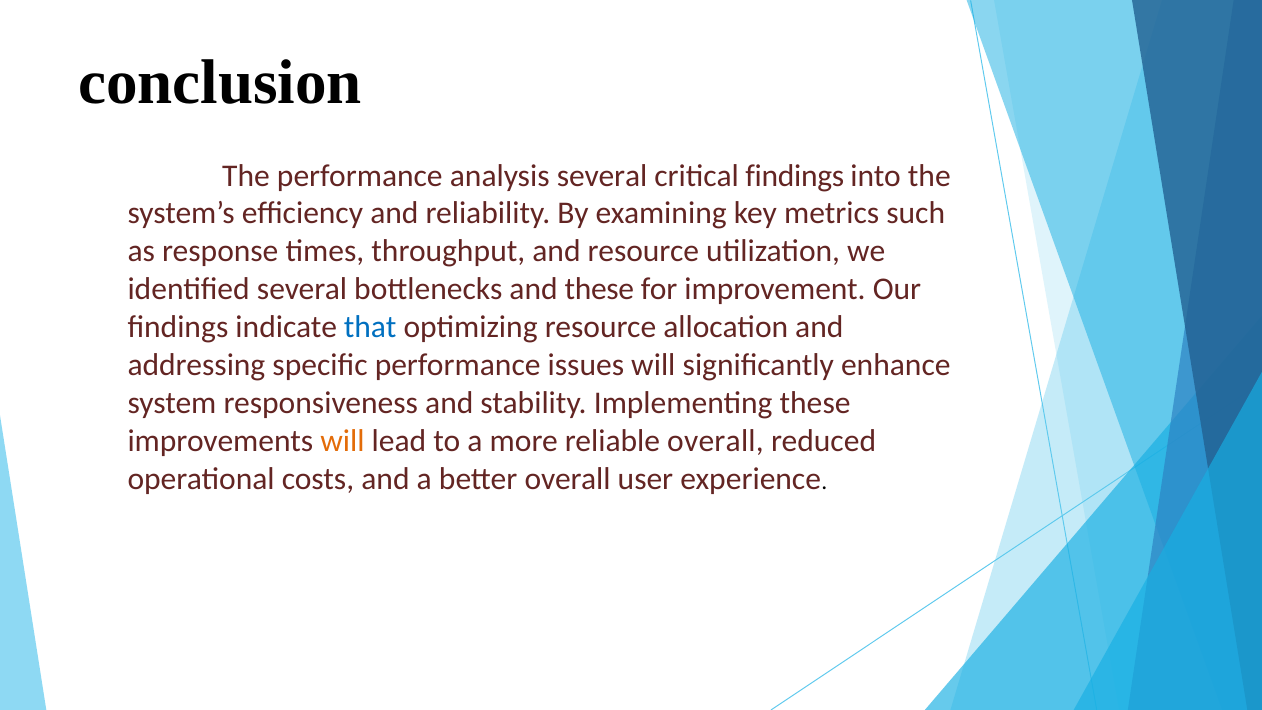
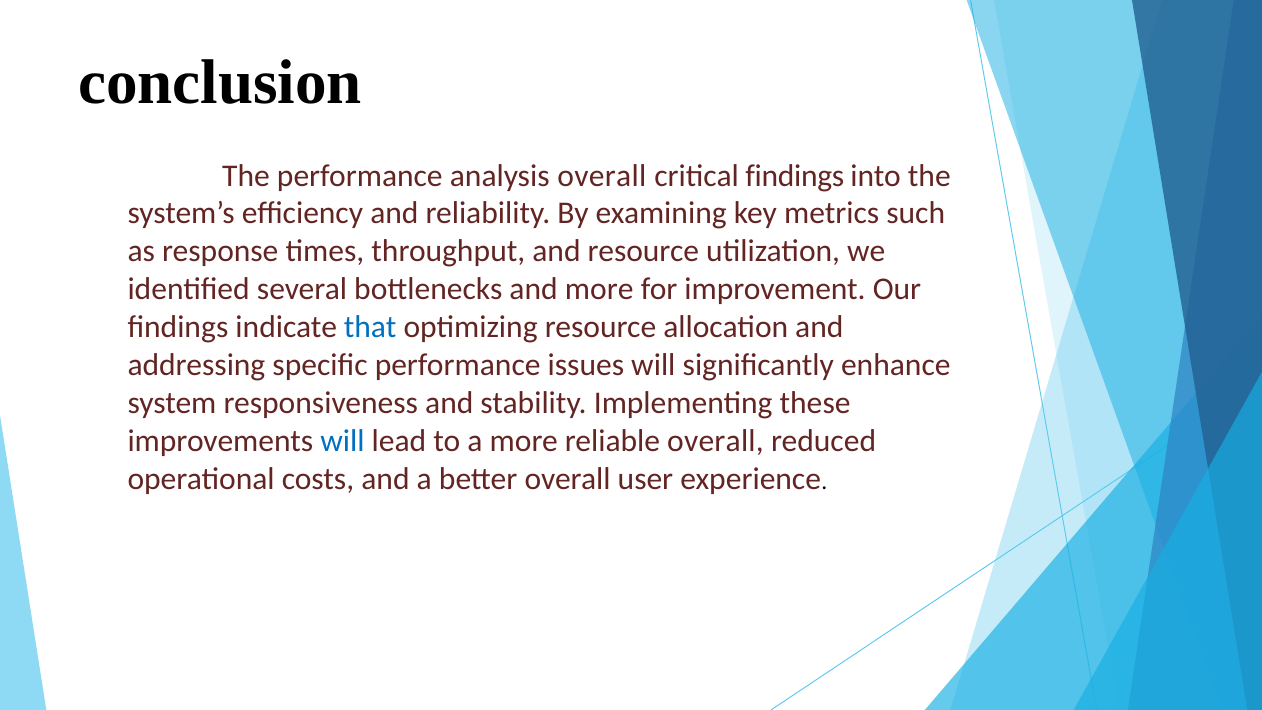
analysis several: several -> overall
and these: these -> more
will at (342, 441) colour: orange -> blue
